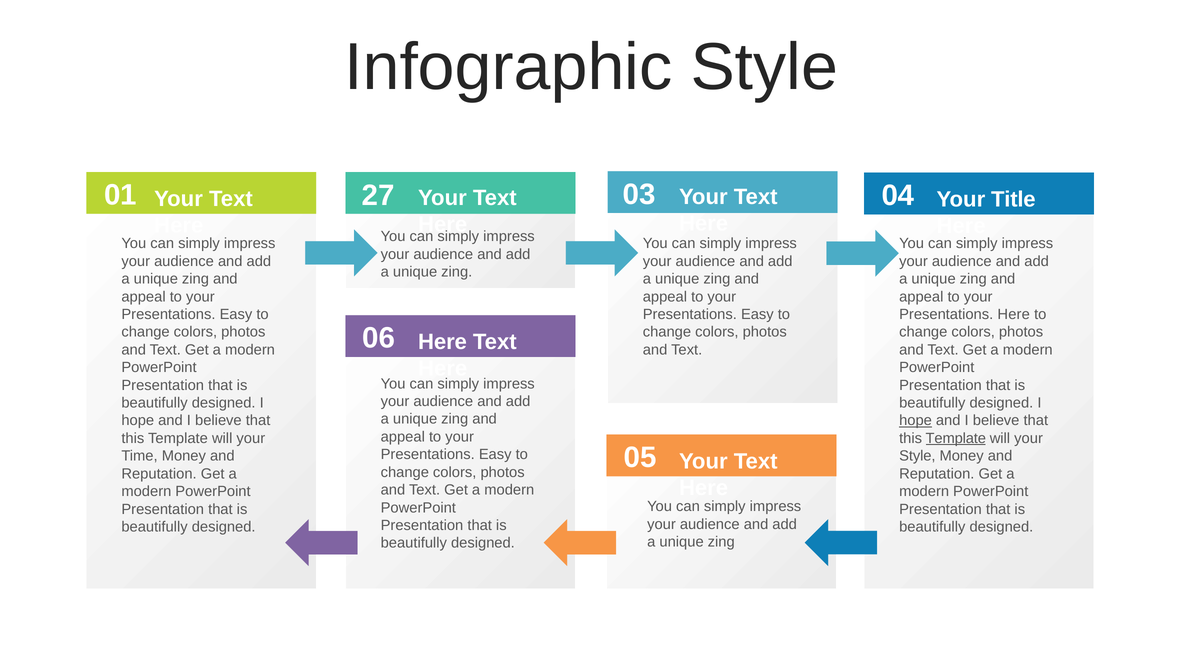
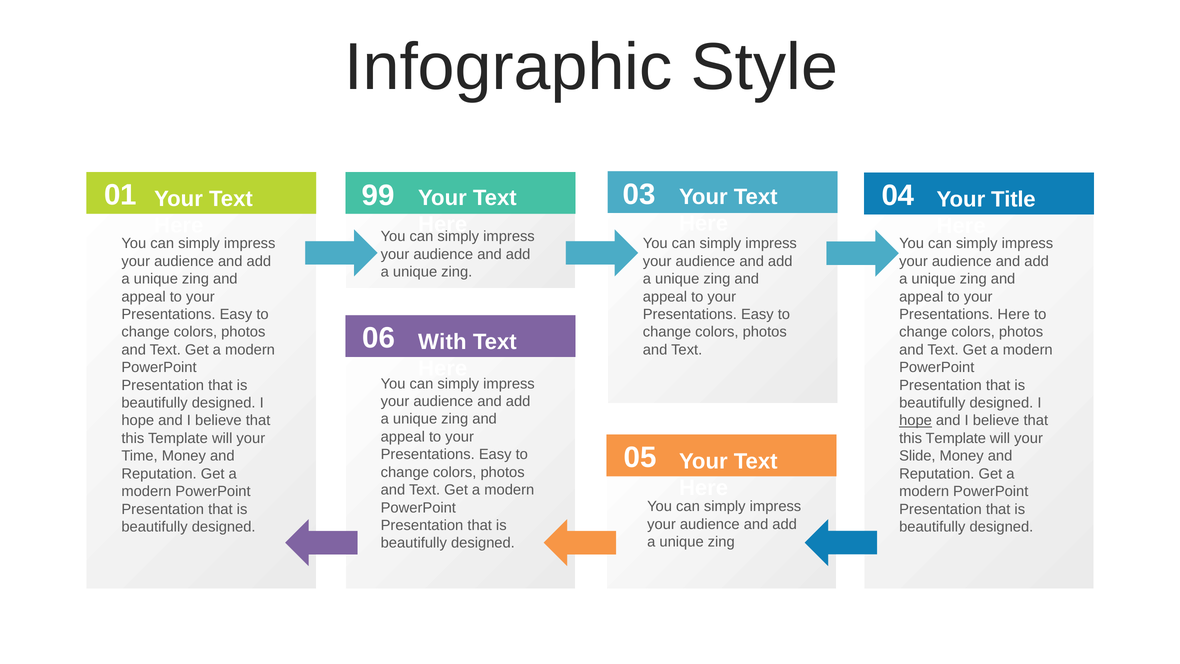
27: 27 -> 99
Here at (443, 342): Here -> With
Template at (956, 438) underline: present -> none
Style at (917, 456): Style -> Slide
